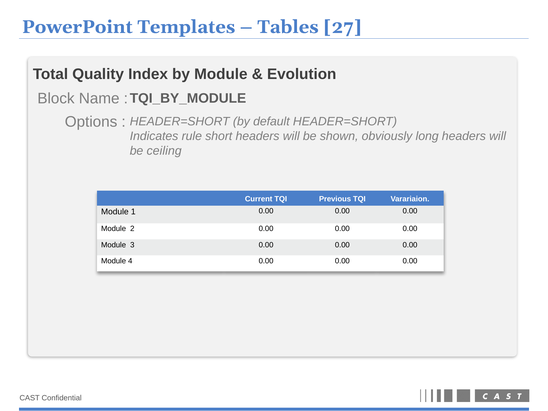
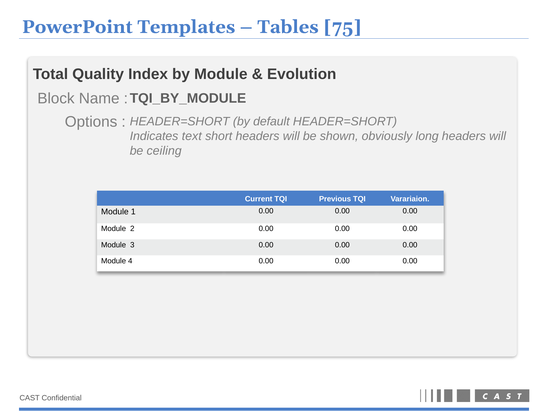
27: 27 -> 75
rule: rule -> text
